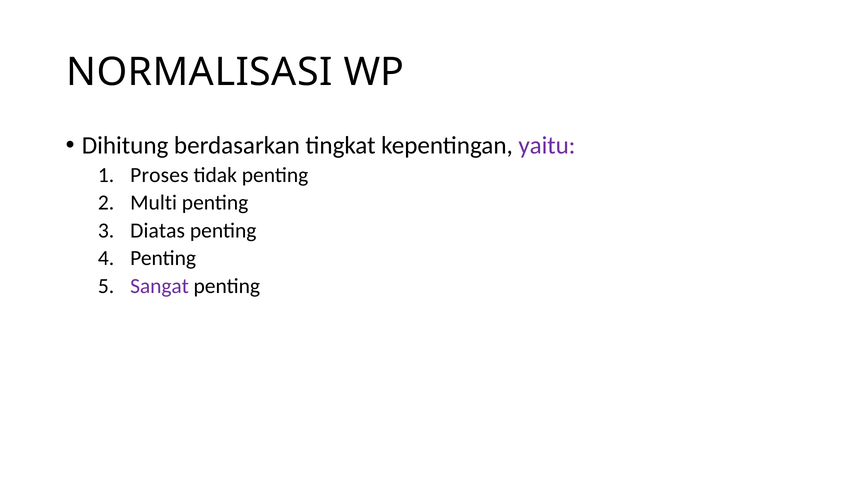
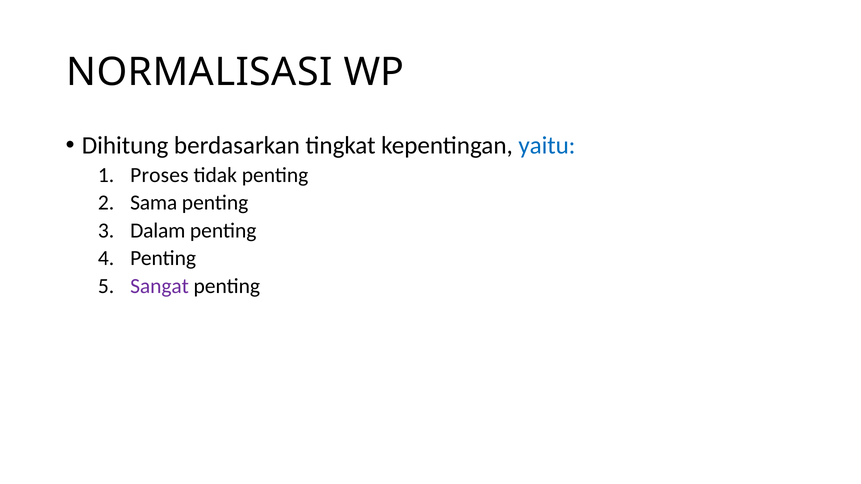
yaitu colour: purple -> blue
Multi: Multi -> Sama
Diatas: Diatas -> Dalam
